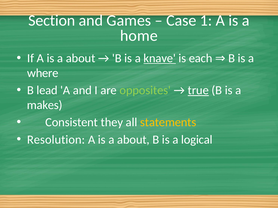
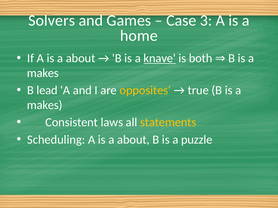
Section: Section -> Solvers
1: 1 -> 3
each: each -> both
where at (43, 73): where -> makes
opposites colour: light green -> yellow
true underline: present -> none
they: they -> laws
Resolution: Resolution -> Scheduling
logical: logical -> puzzle
